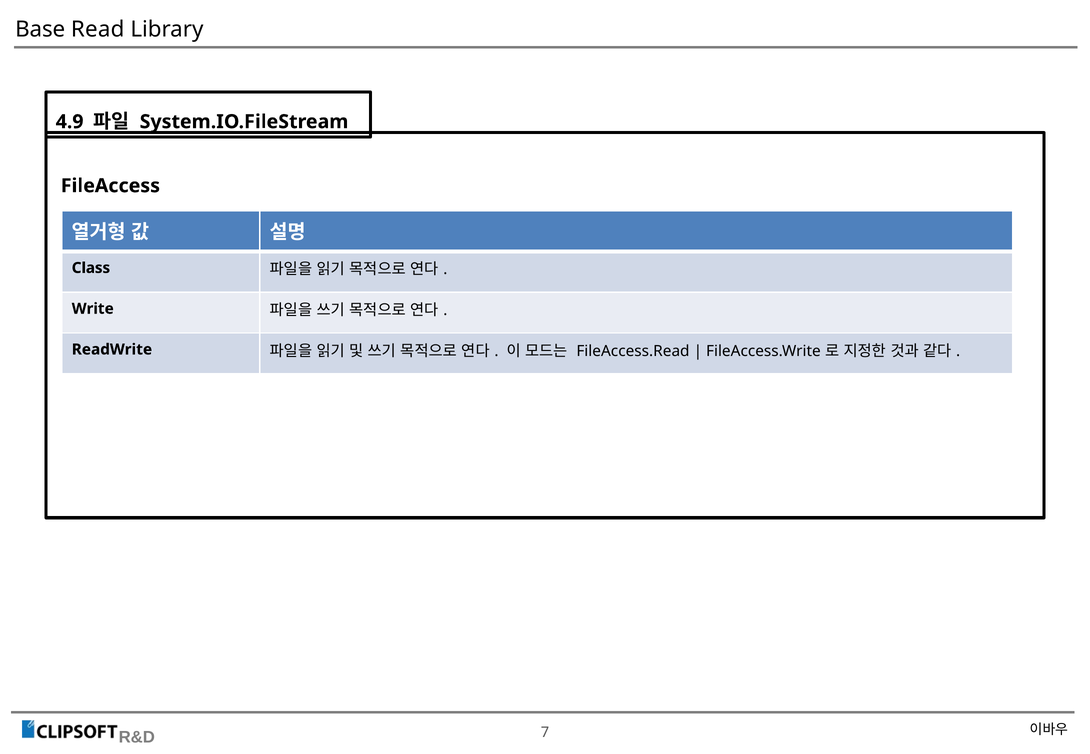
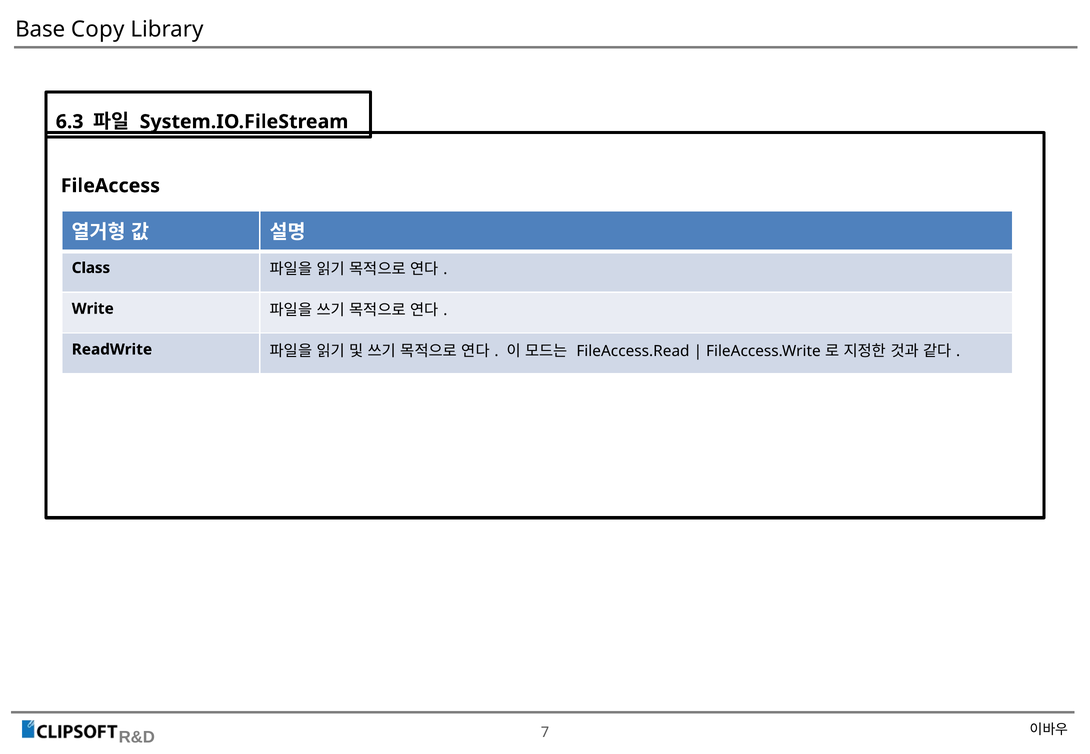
Read: Read -> Copy
4.9: 4.9 -> 6.3
